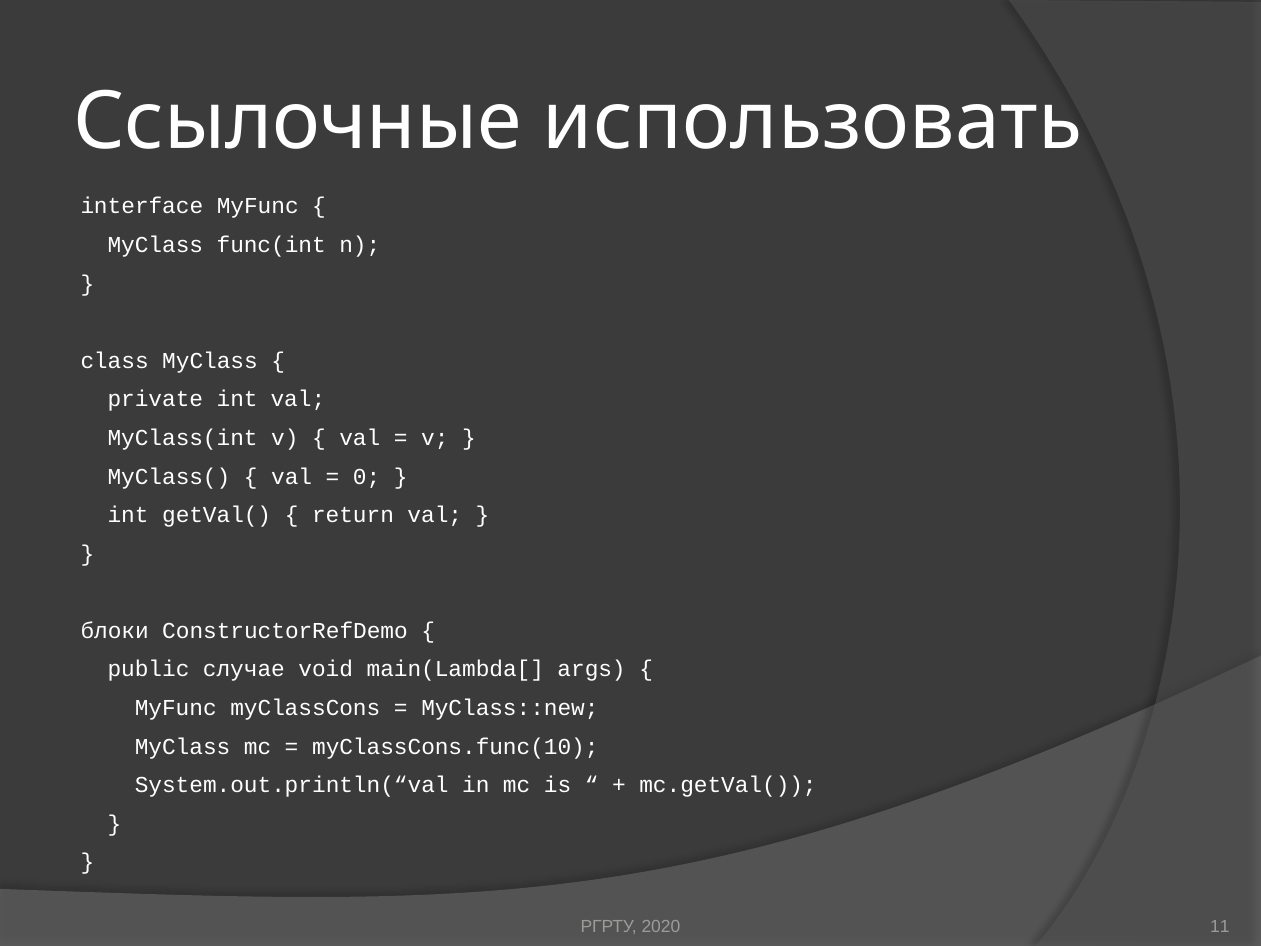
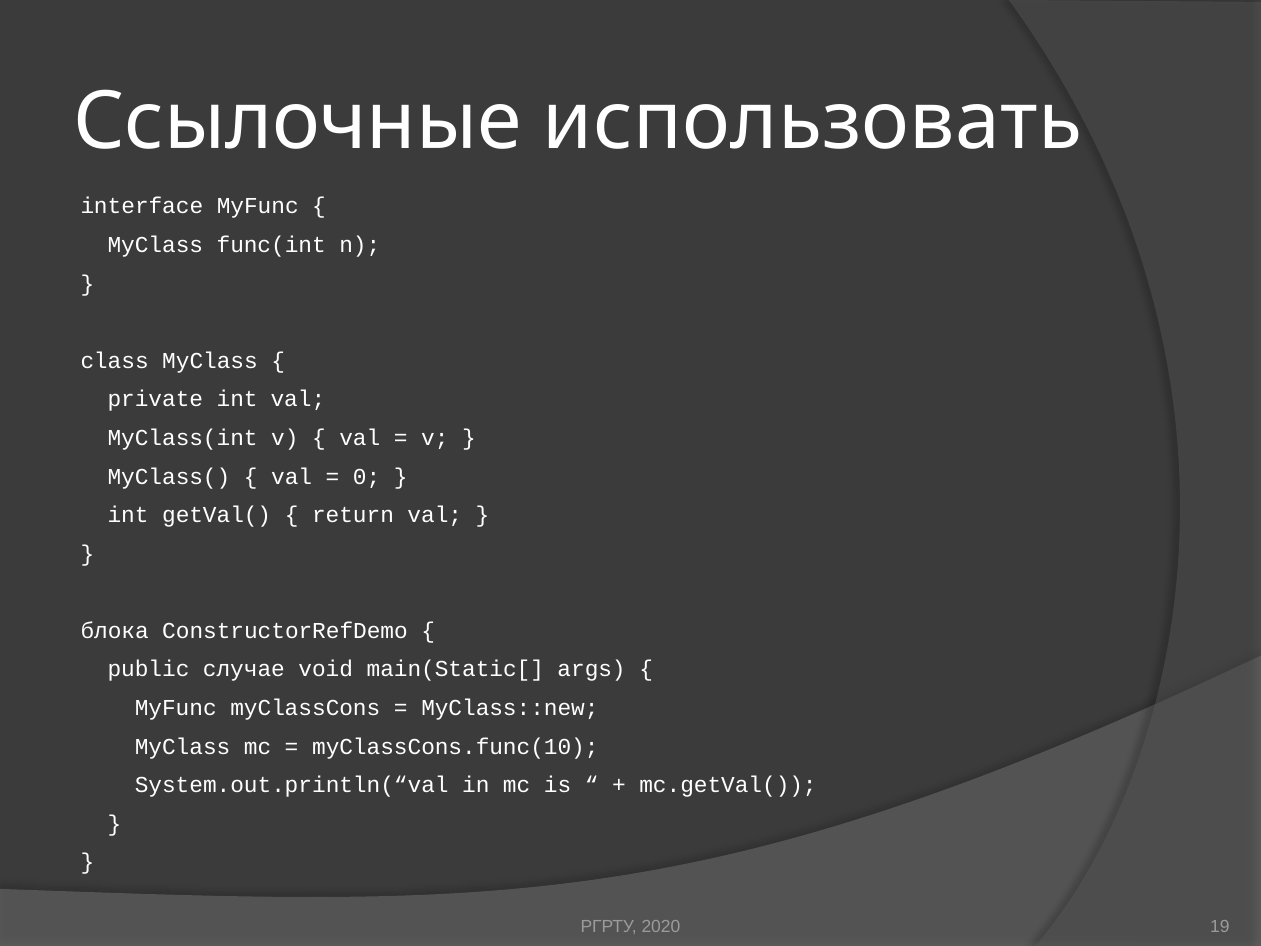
блоки: блоки -> блока
main(Lambda[: main(Lambda[ -> main(Static[
11: 11 -> 19
